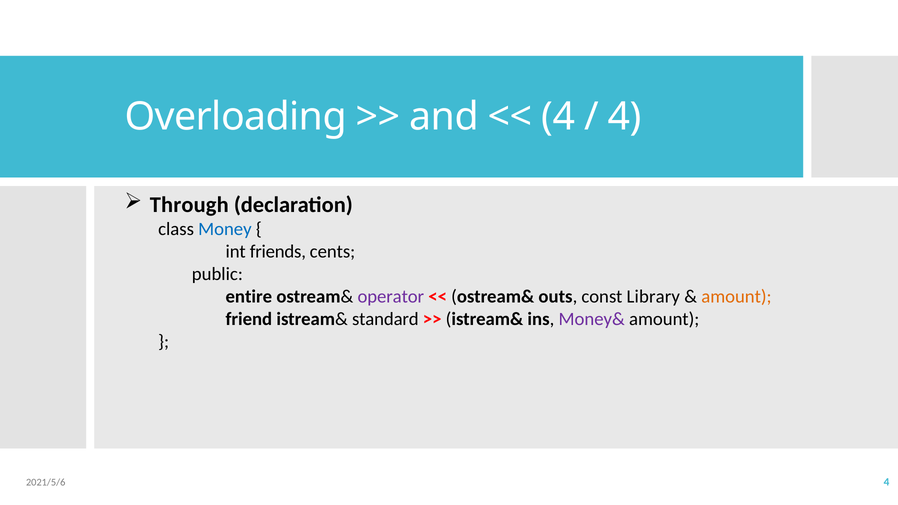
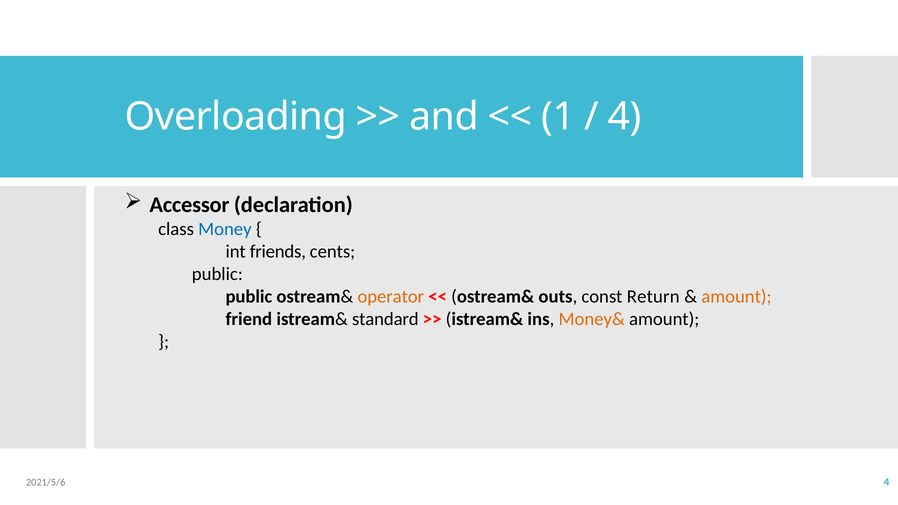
4 at (558, 117): 4 -> 1
Through: Through -> Accessor
entire at (249, 297): entire -> public
operator colour: purple -> orange
Library: Library -> Return
Money& colour: purple -> orange
